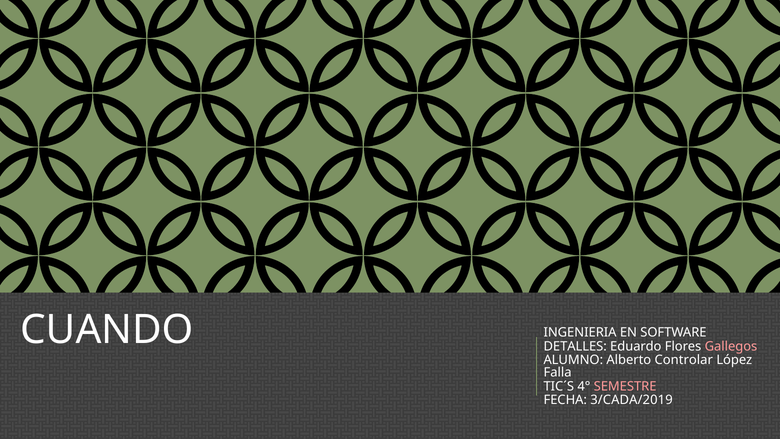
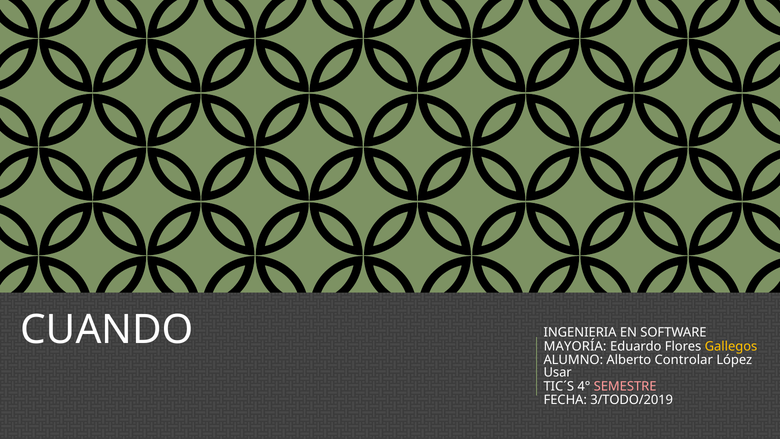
DETALLES: DETALLES -> MAYORÍA
Gallegos colour: pink -> yellow
Falla: Falla -> Usar
3/CADA/2019: 3/CADA/2019 -> 3/TODO/2019
